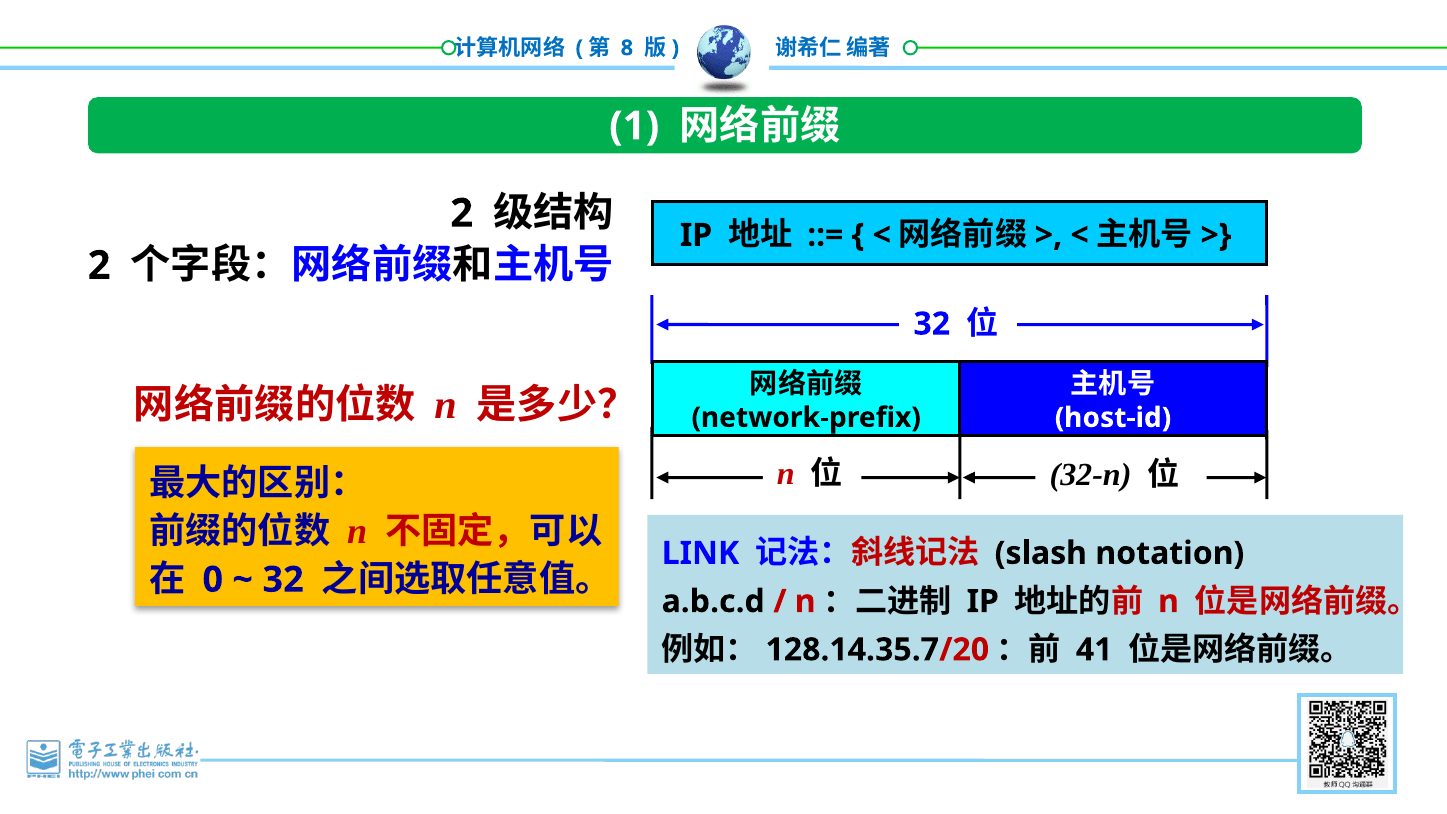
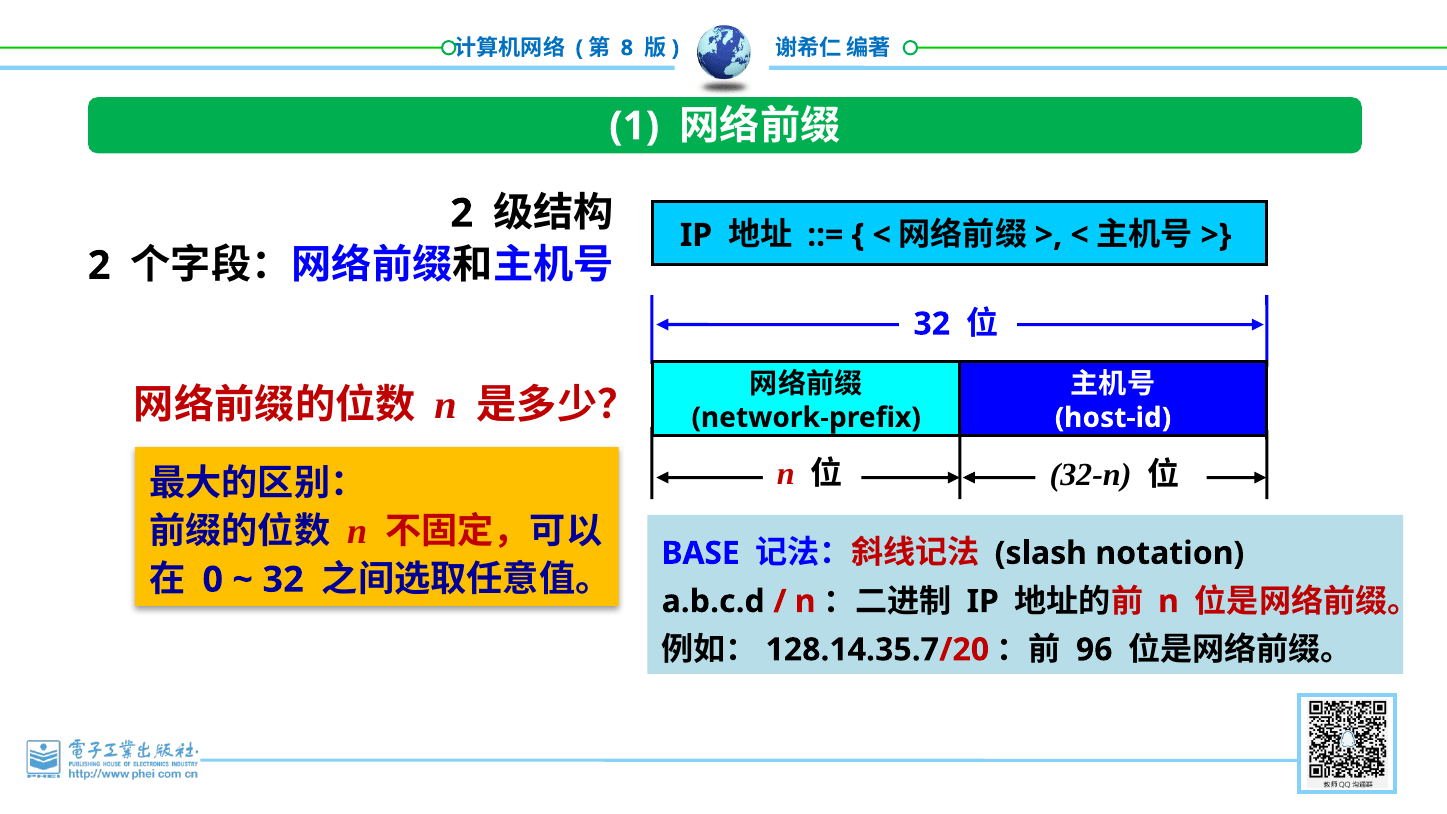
LINK: LINK -> BASE
41: 41 -> 96
